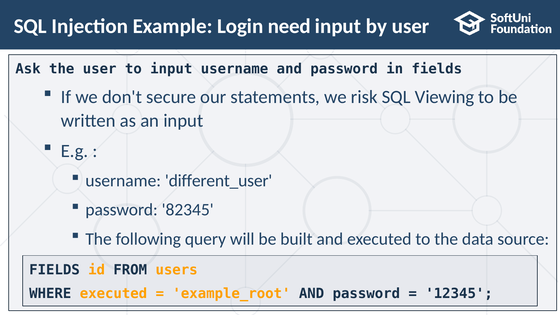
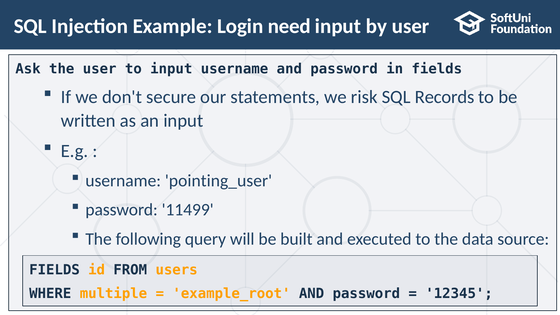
Viewing: Viewing -> Records
different_user: different_user -> pointing_user
82345: 82345 -> 11499
WHERE executed: executed -> multiple
